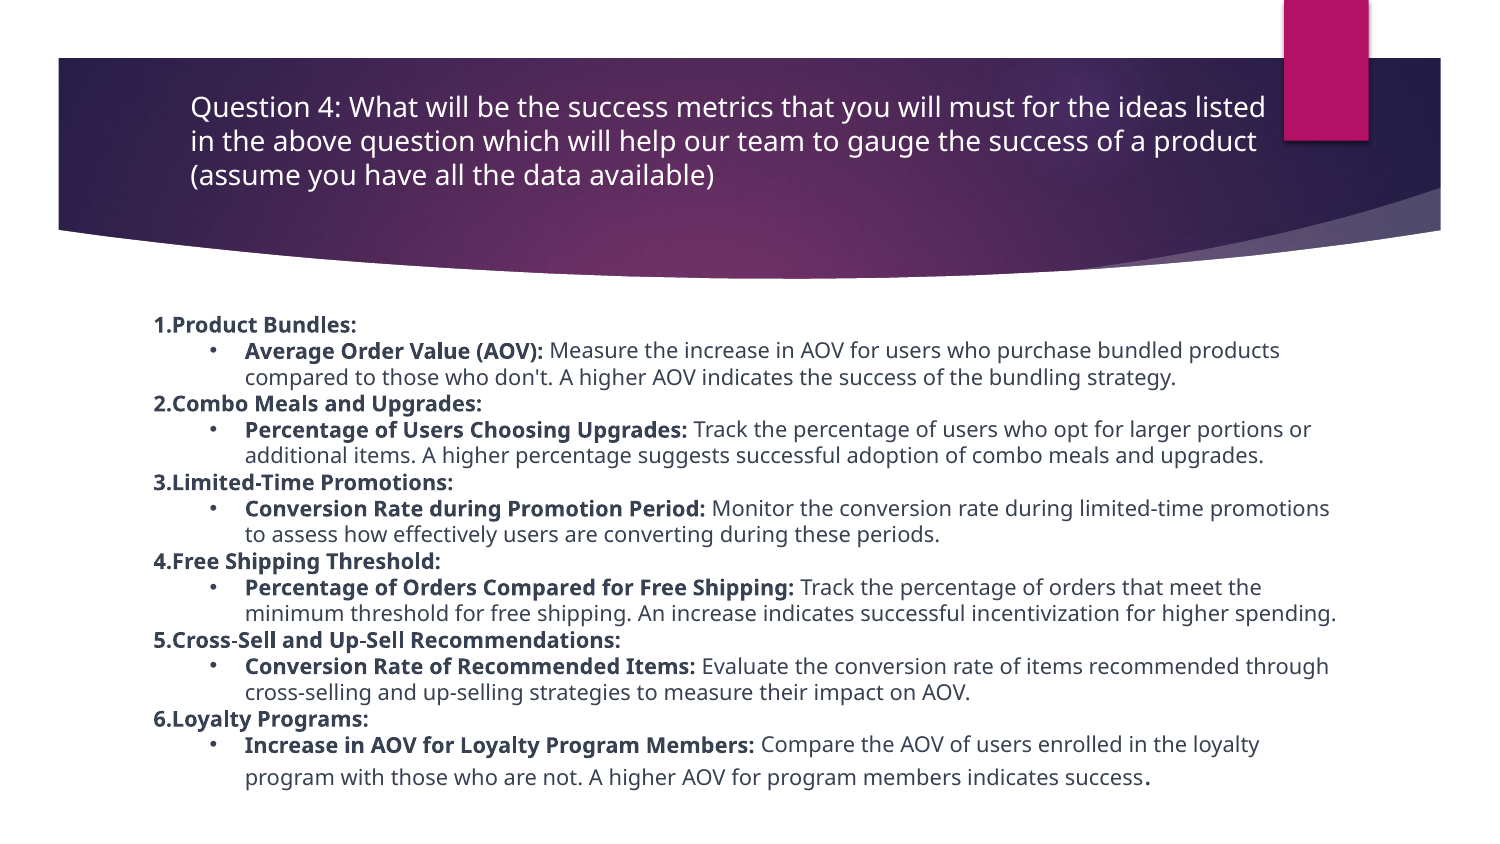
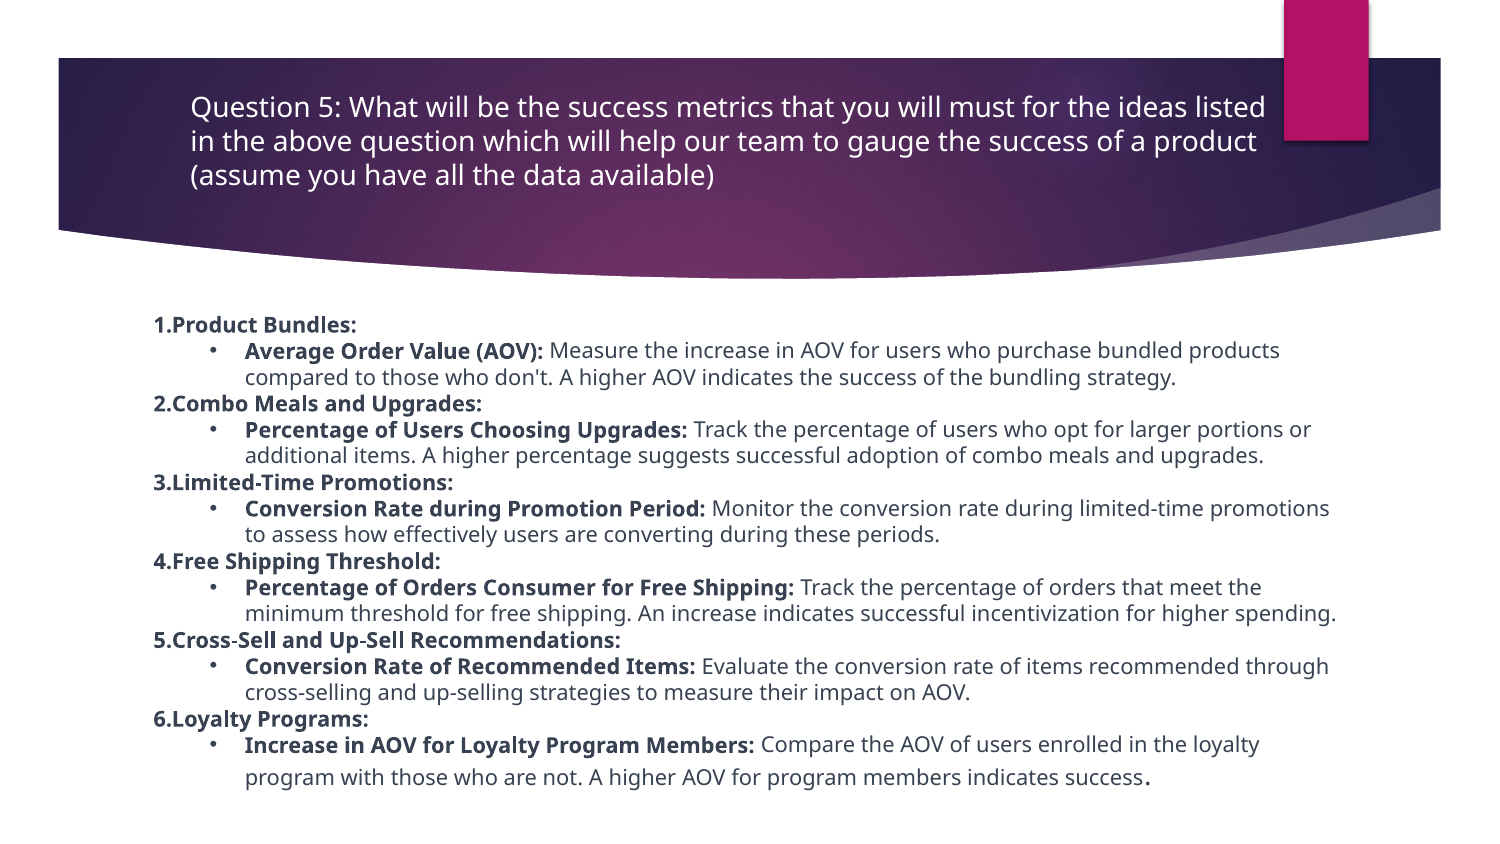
4: 4 -> 5
Orders Compared: Compared -> Consumer
